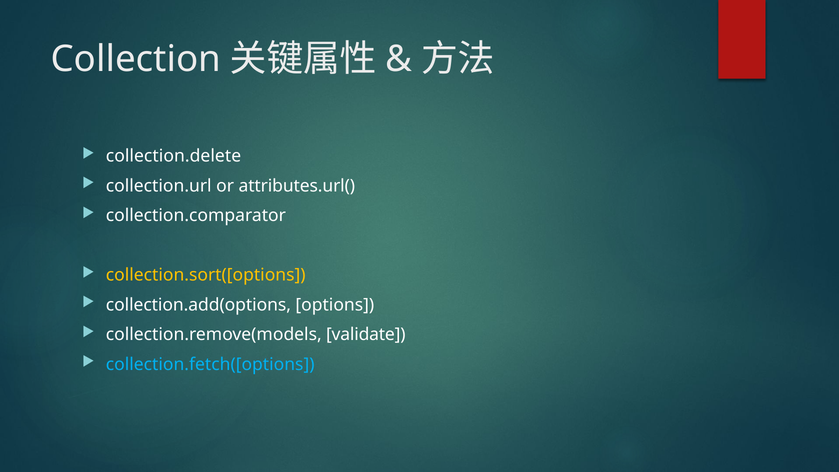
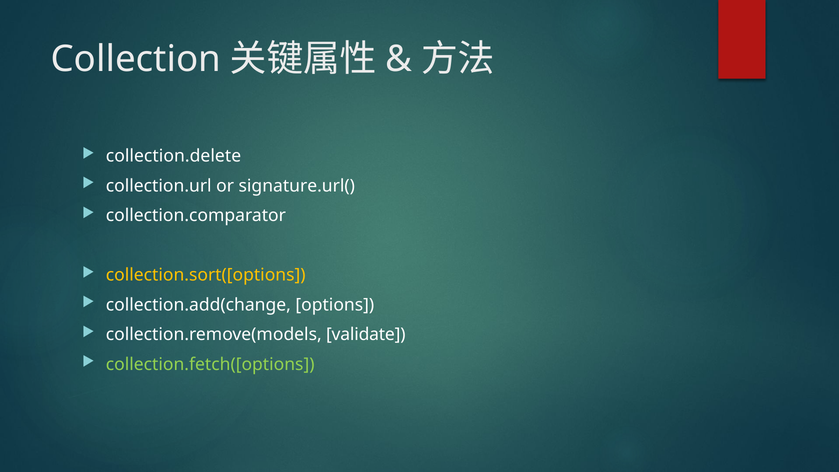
attributes.url(: attributes.url( -> signature.url(
collection.add(options: collection.add(options -> collection.add(change
collection.fetch([options colour: light blue -> light green
